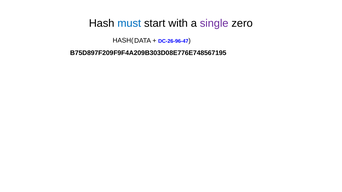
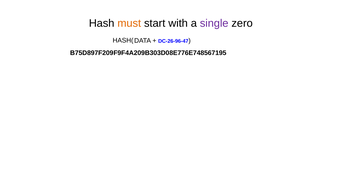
must colour: blue -> orange
